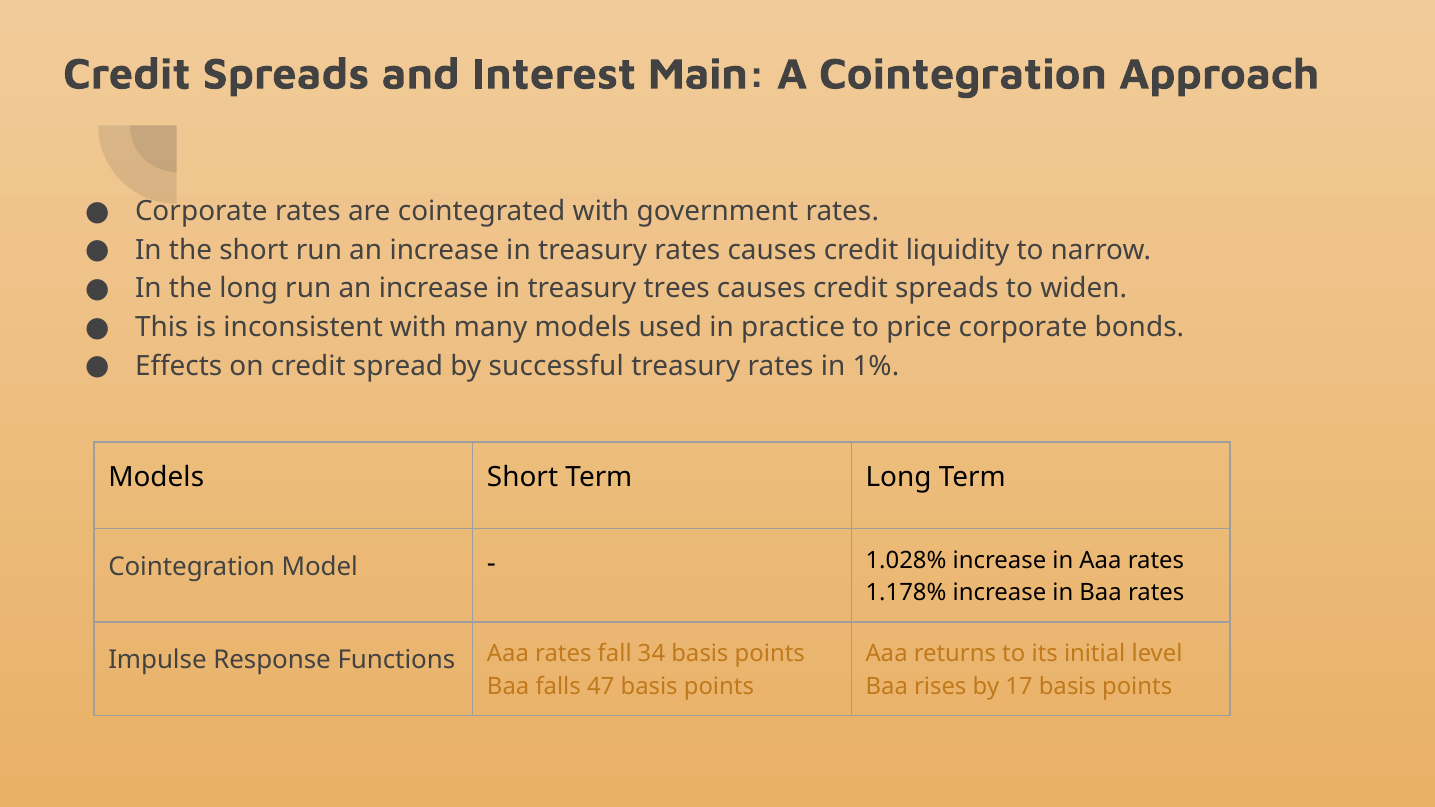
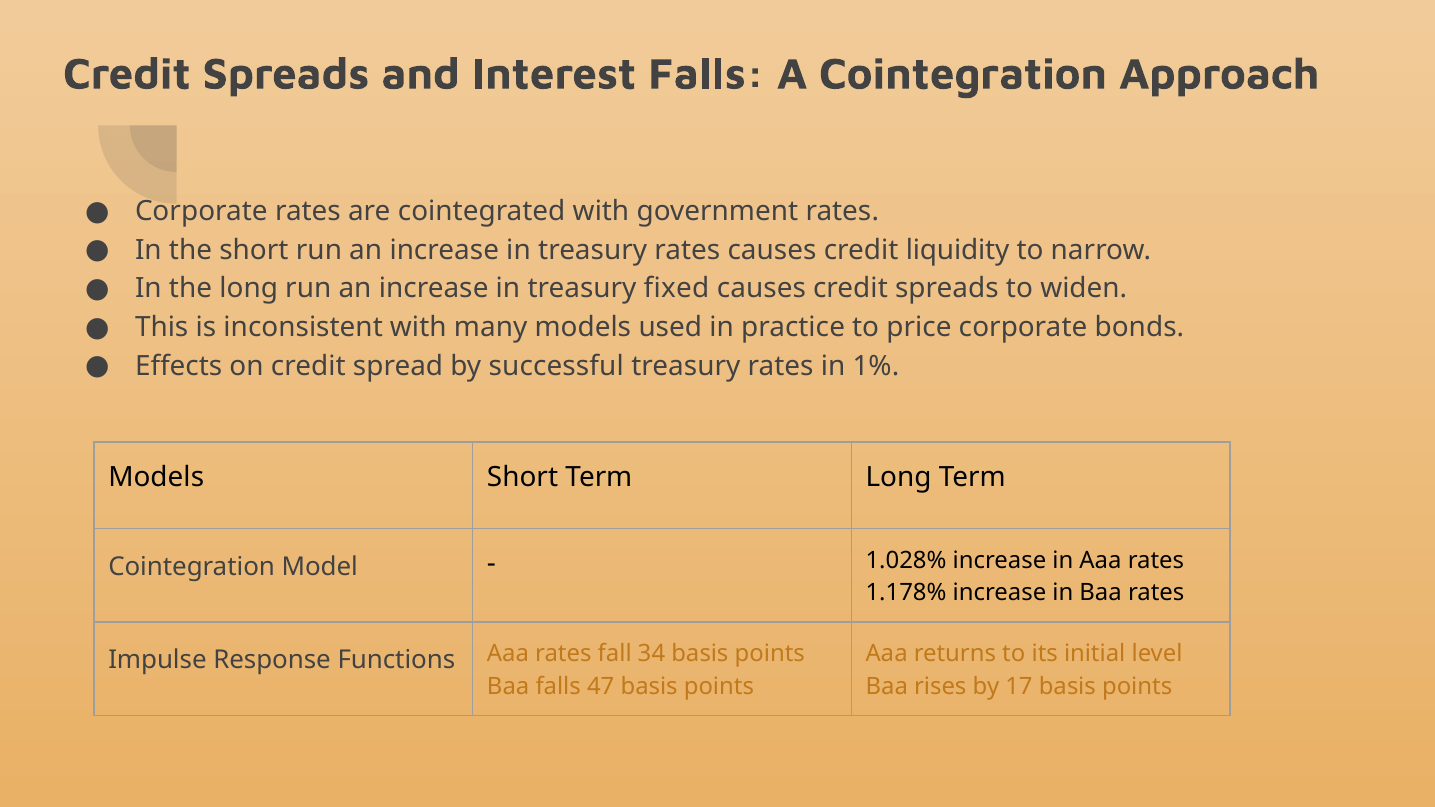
Interest Main: Main -> Falls
trees: trees -> fixed
